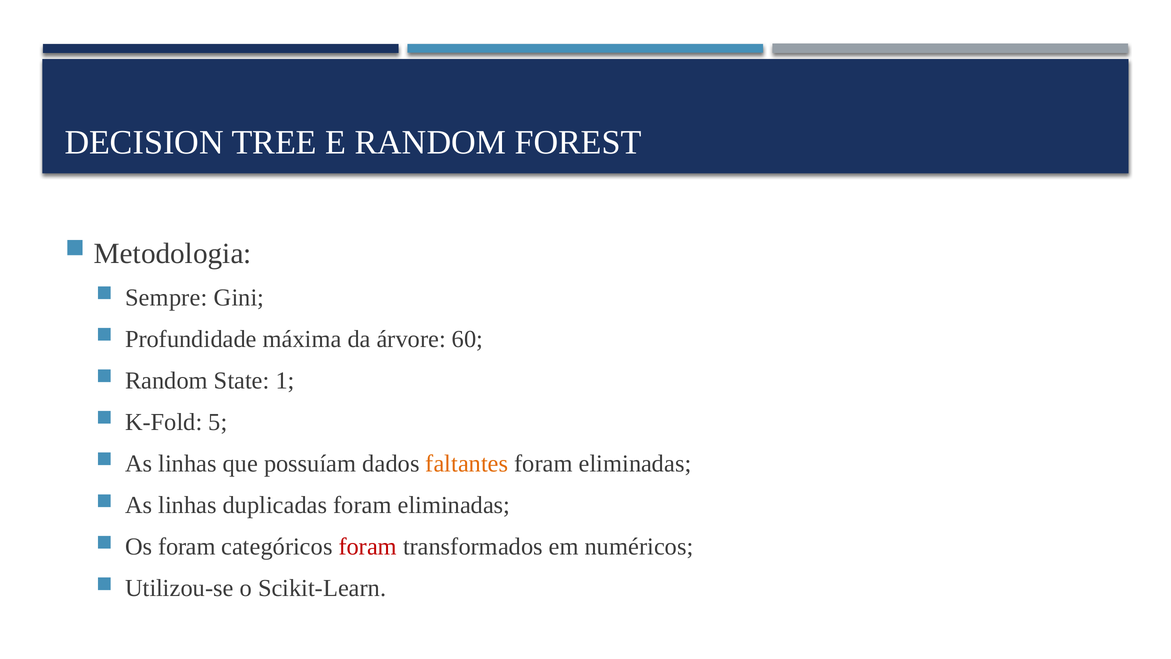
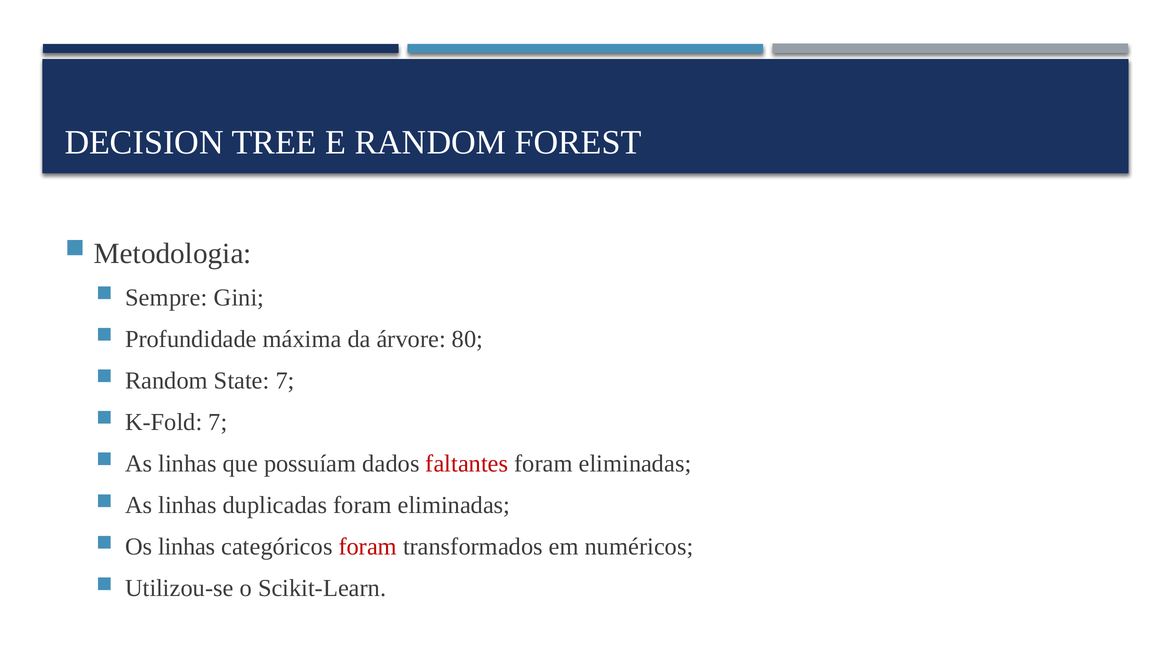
60: 60 -> 80
State 1: 1 -> 7
K-Fold 5: 5 -> 7
faltantes colour: orange -> red
Os foram: foram -> linhas
